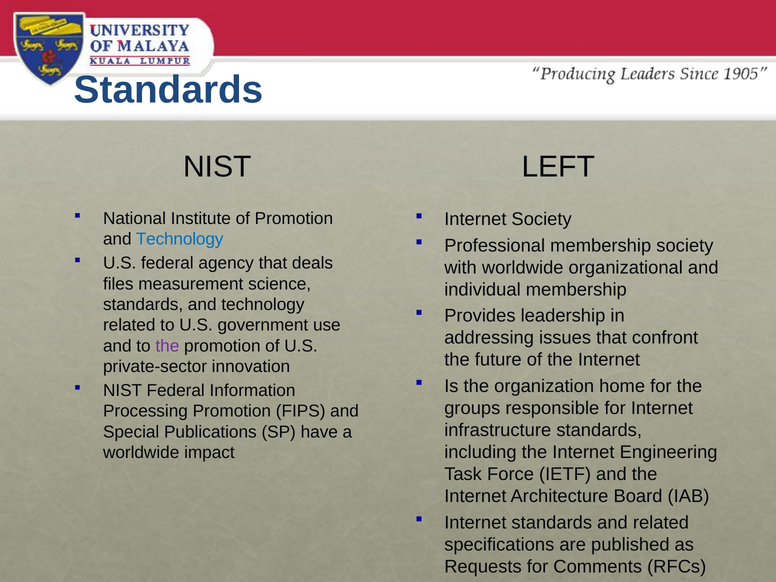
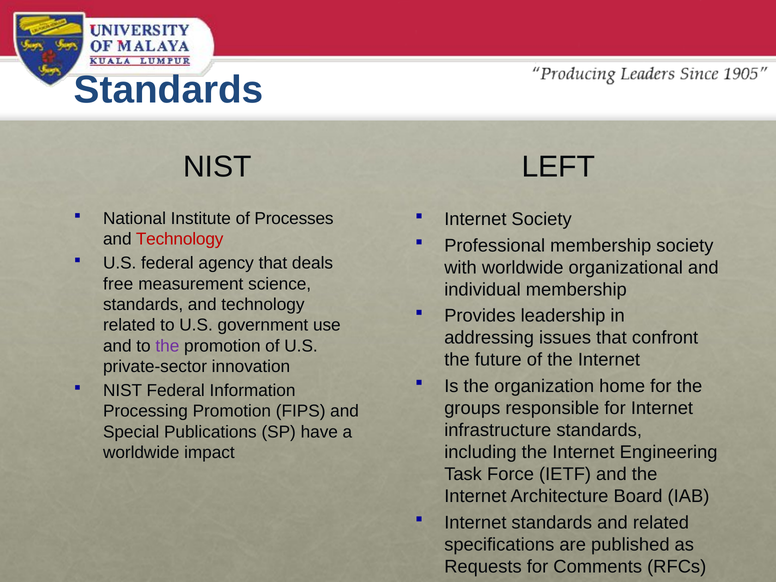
of Promotion: Promotion -> Processes
Technology at (180, 239) colour: blue -> red
files: files -> free
